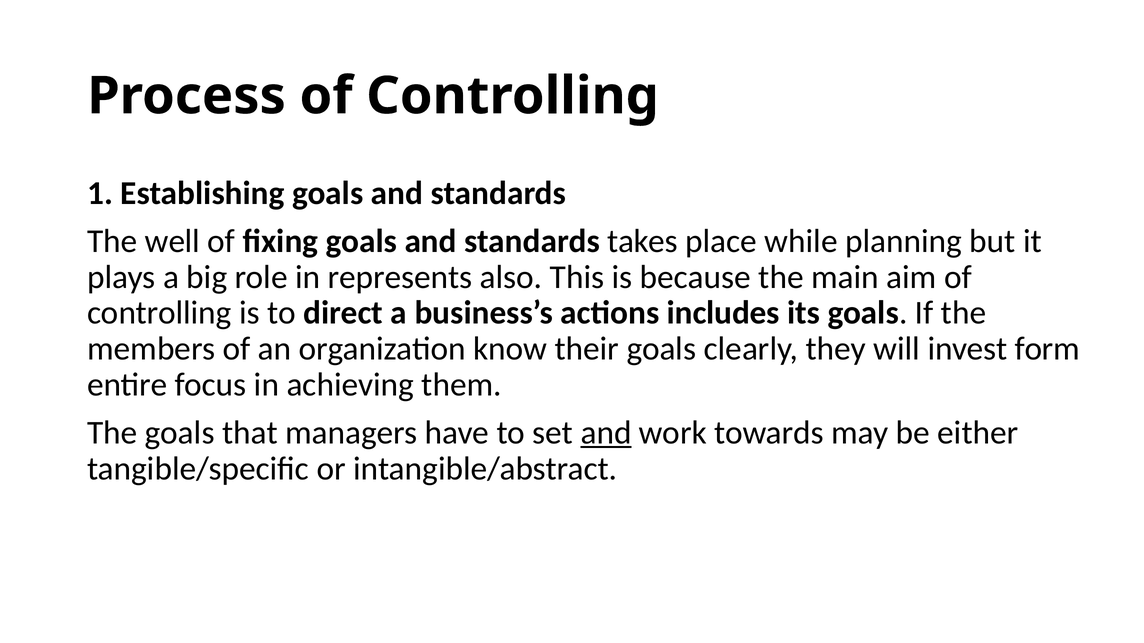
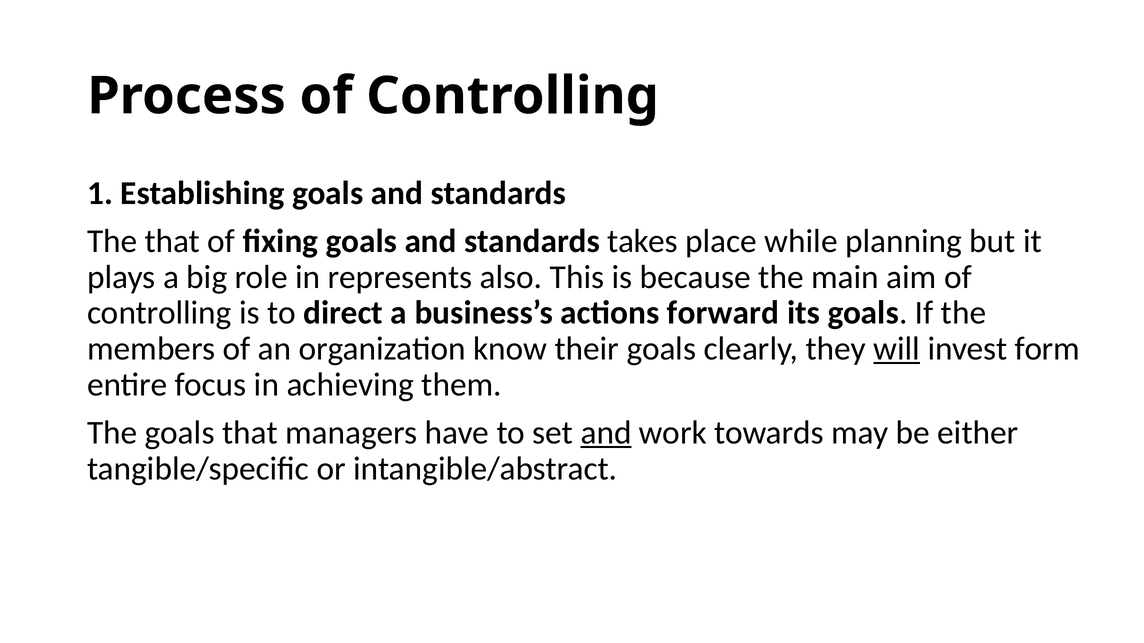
The well: well -> that
includes: includes -> forward
will underline: none -> present
